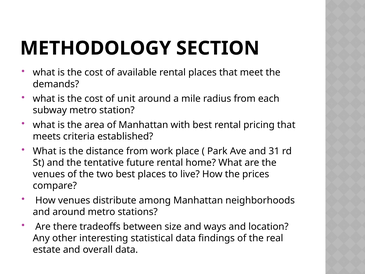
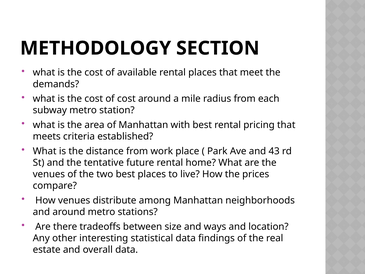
of unit: unit -> cost
31: 31 -> 43
